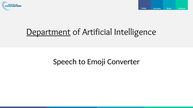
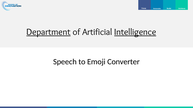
Intelligence underline: none -> present
